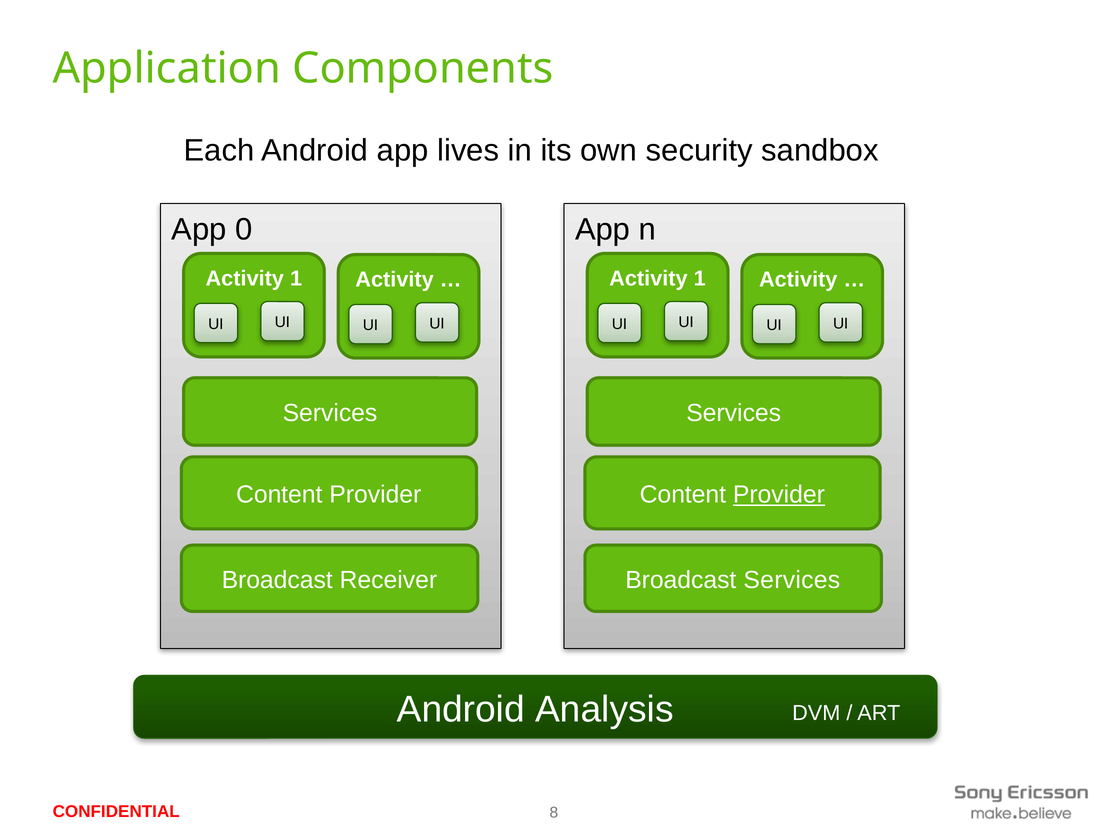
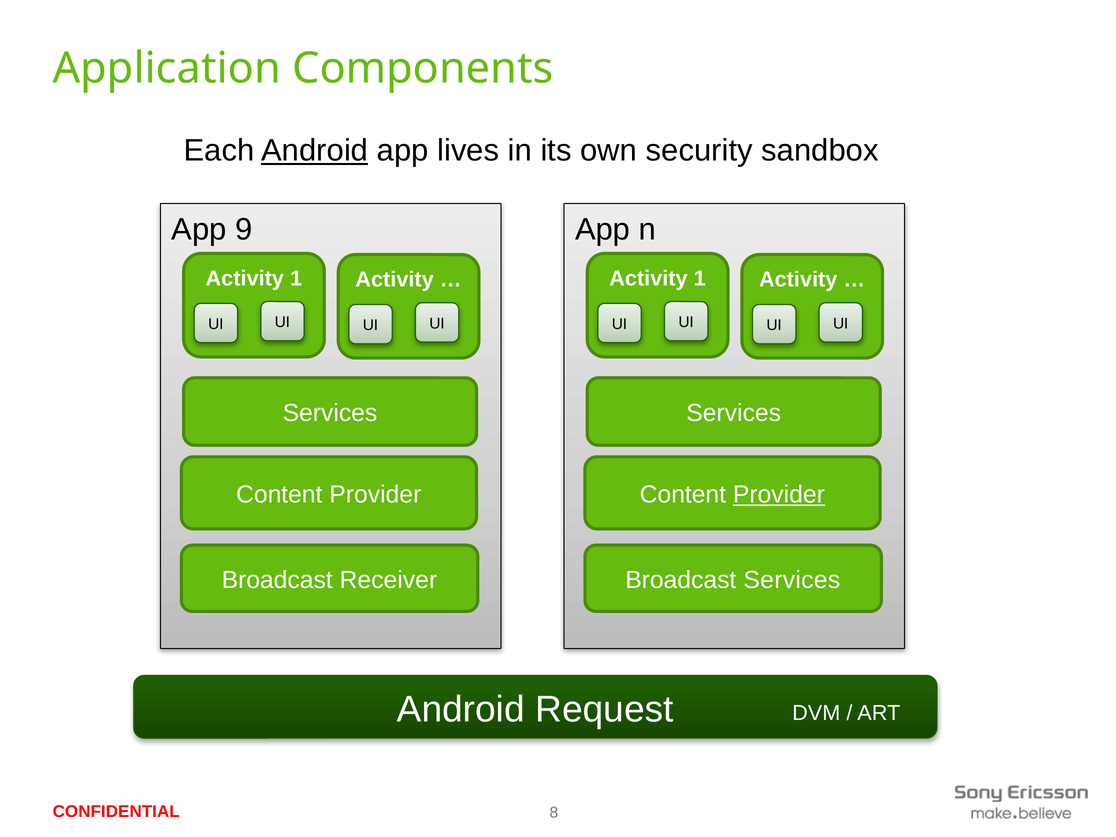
Android at (315, 151) underline: none -> present
0: 0 -> 9
Analysis: Analysis -> Request
